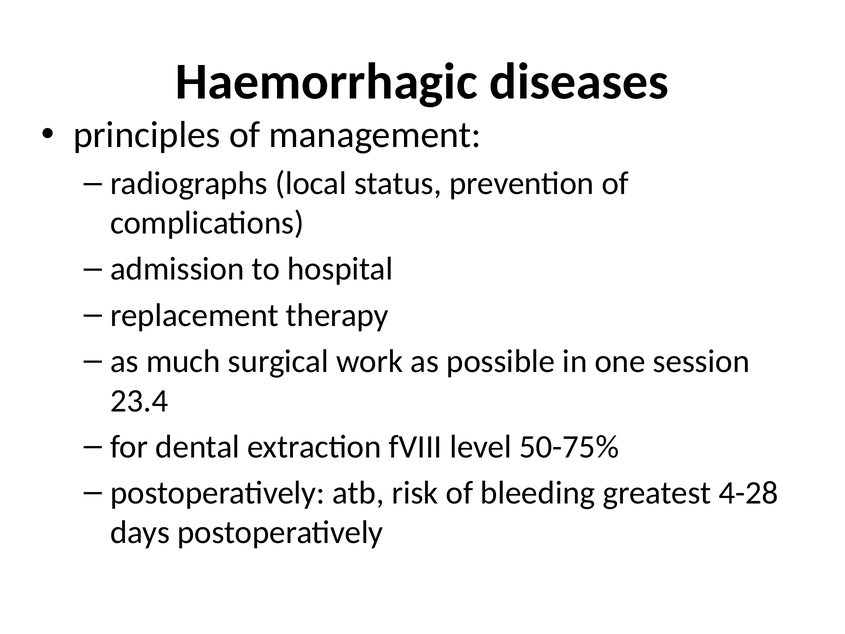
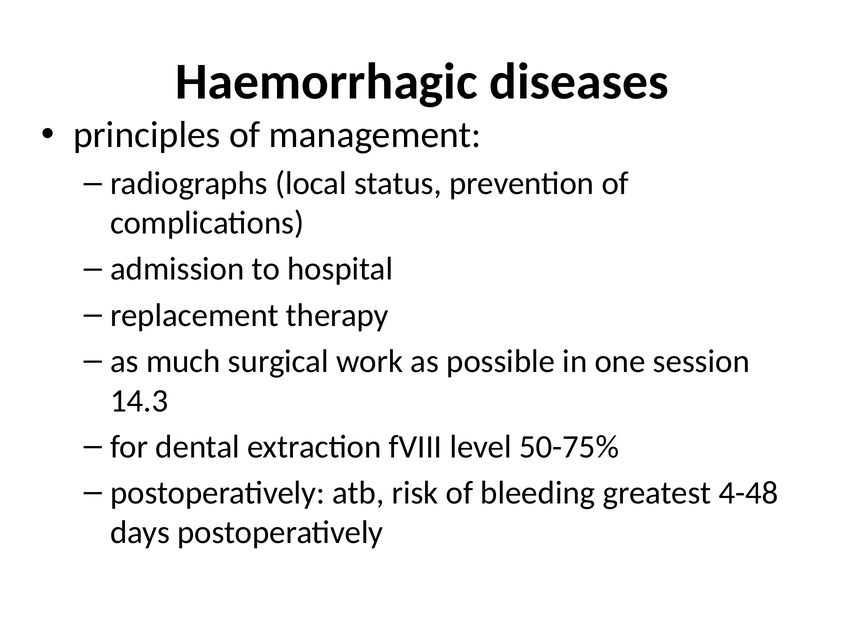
23.4: 23.4 -> 14.3
4-28: 4-28 -> 4-48
